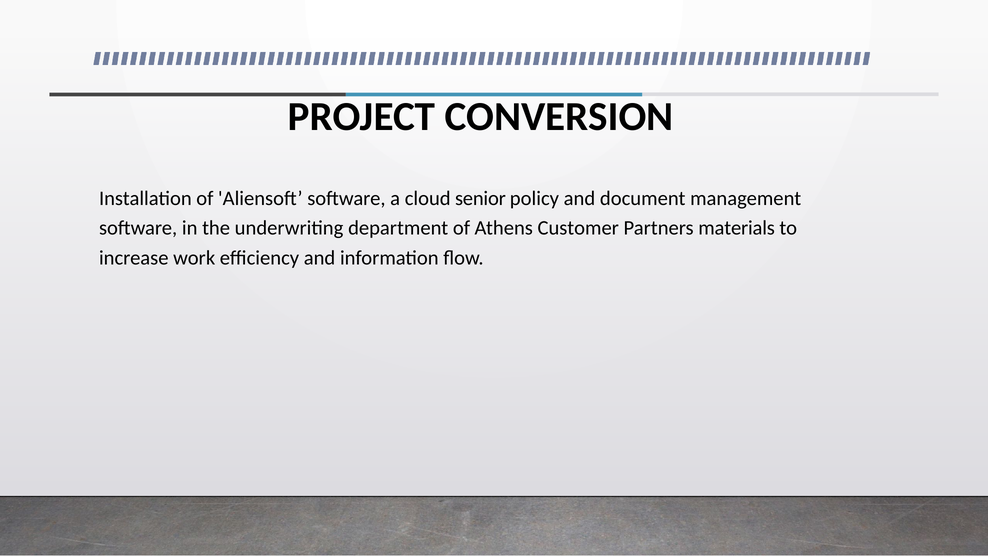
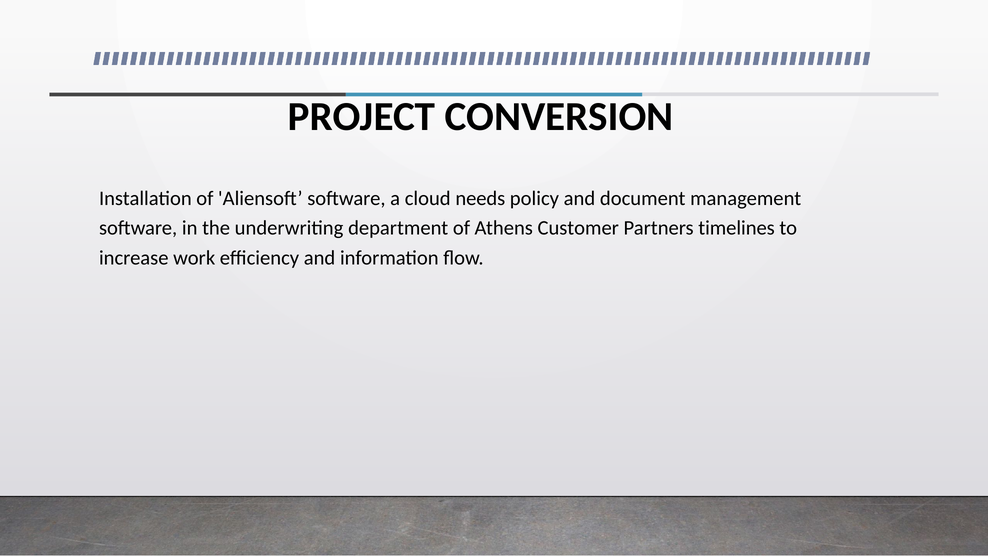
senior: senior -> needs
materials: materials -> timelines
